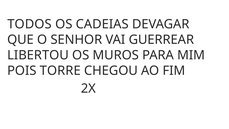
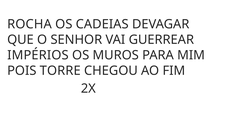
TODOS: TODOS -> ROCHA
LIBERTOU: LIBERTOU -> IMPÉRIOS
